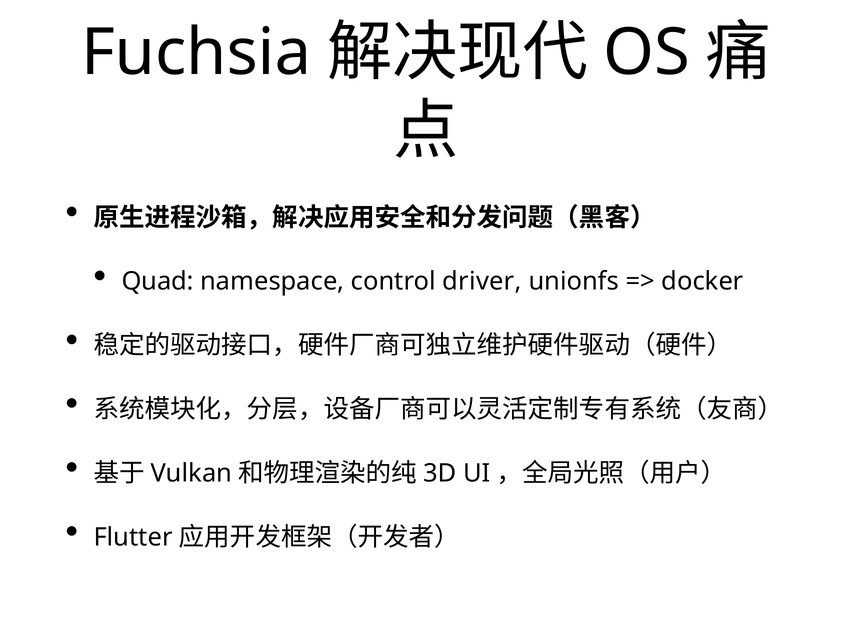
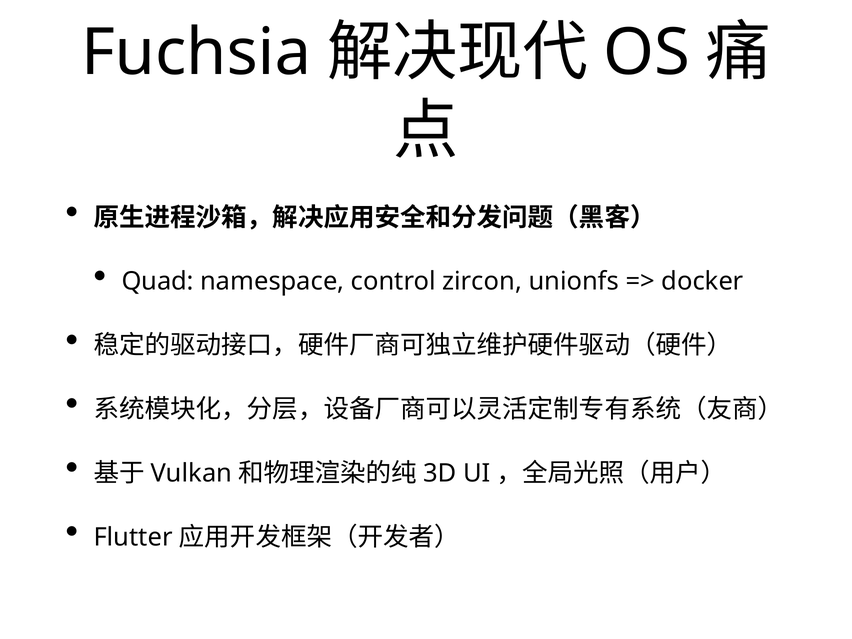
driver: driver -> zircon
